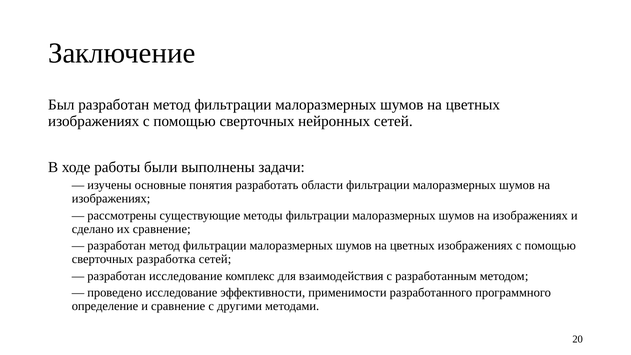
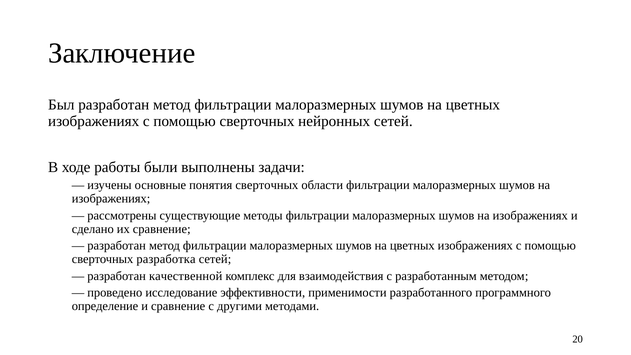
понятия разработать: разработать -> сверточных
разработан исследование: исследование -> качественной
